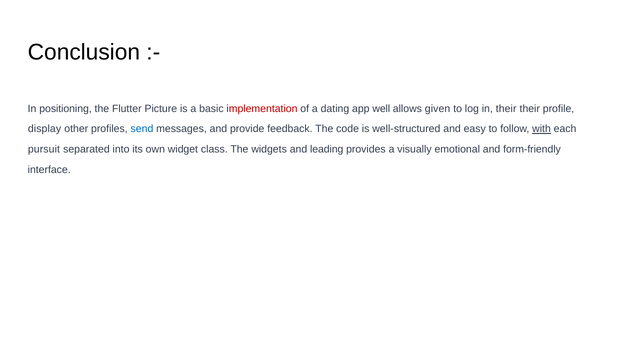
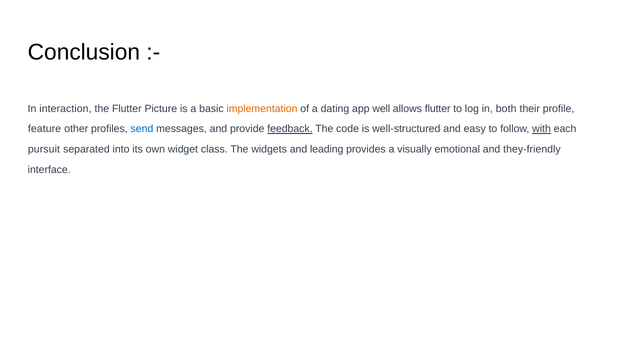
positioning: positioning -> interaction
implementation colour: red -> orange
allows given: given -> flutter
in their: their -> both
display: display -> feature
feedback underline: none -> present
form-friendly: form-friendly -> they-friendly
